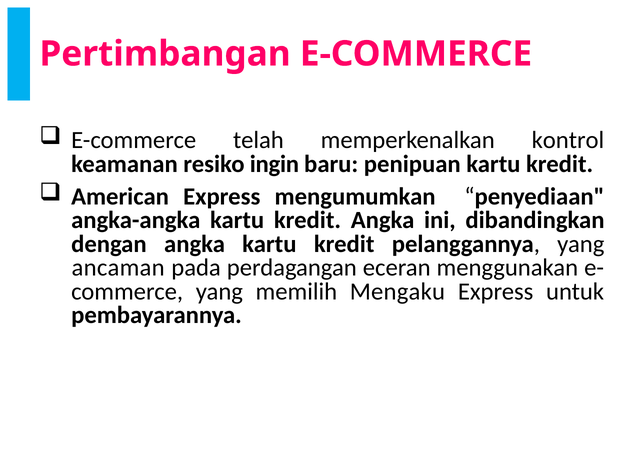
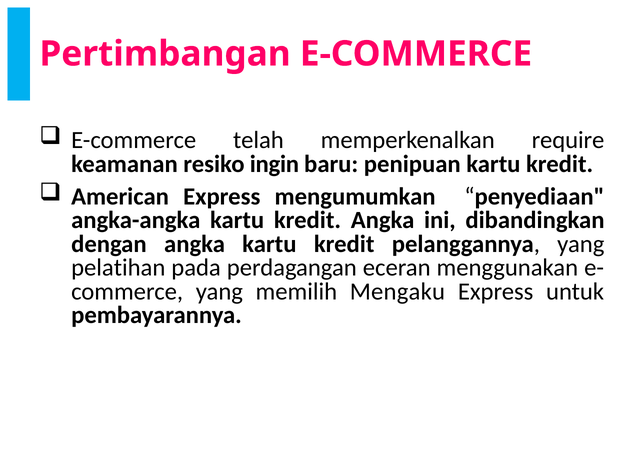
kontrol: kontrol -> require
ancaman: ancaman -> pelatihan
